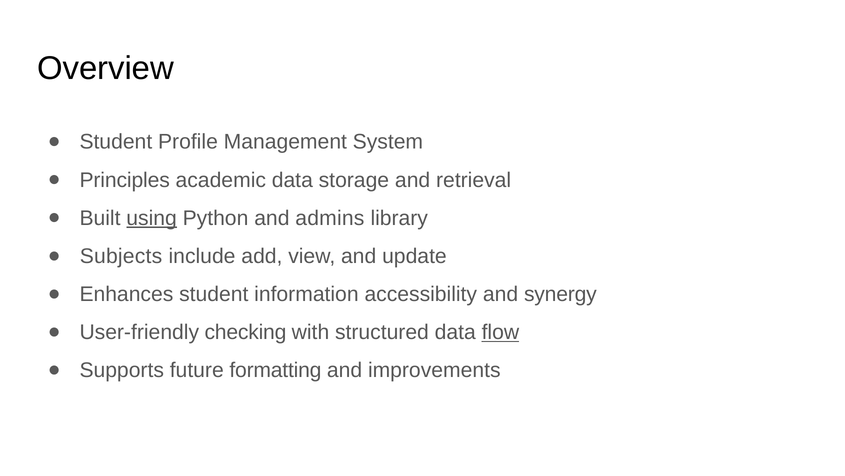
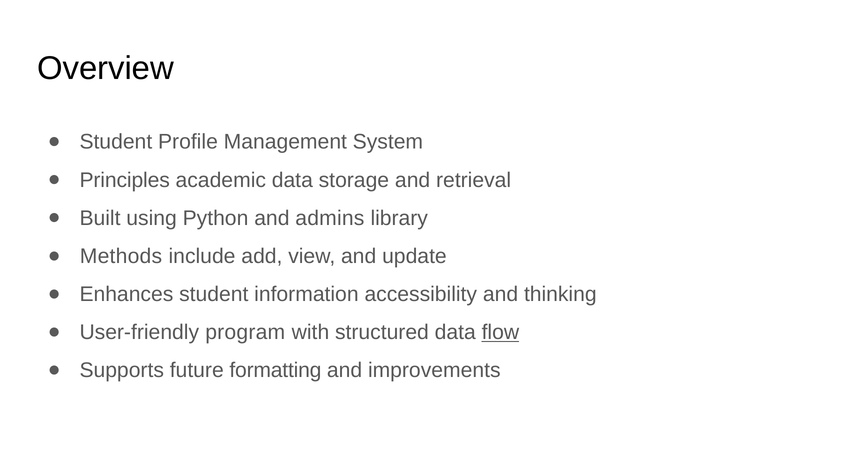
using underline: present -> none
Subjects: Subjects -> Methods
synergy: synergy -> thinking
checking: checking -> program
